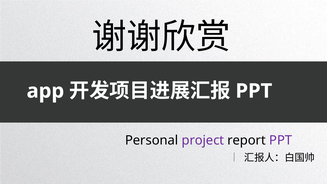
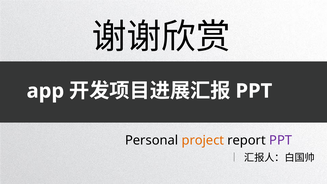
project colour: purple -> orange
